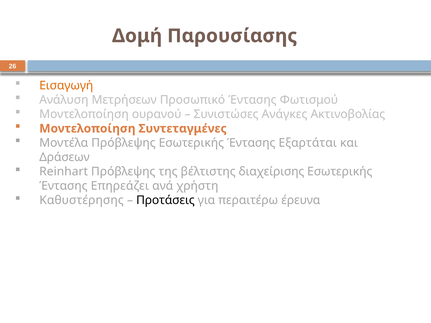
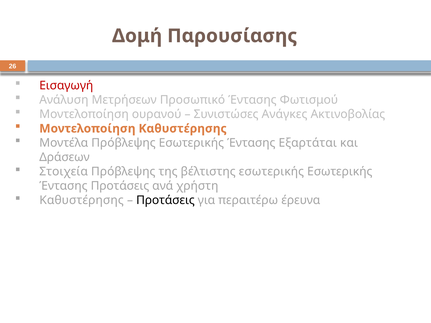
Εισαγωγή colour: orange -> red
Μοντελοποίηση Συντεταγμένες: Συντεταγμένες -> Καθυστέρησης
Reinhart: Reinhart -> Στοιχεία
βέλτιστης διαχείρισης: διαχείρισης -> εσωτερικής
Έντασης Επηρεάζει: Επηρεάζει -> Προτάσεις
